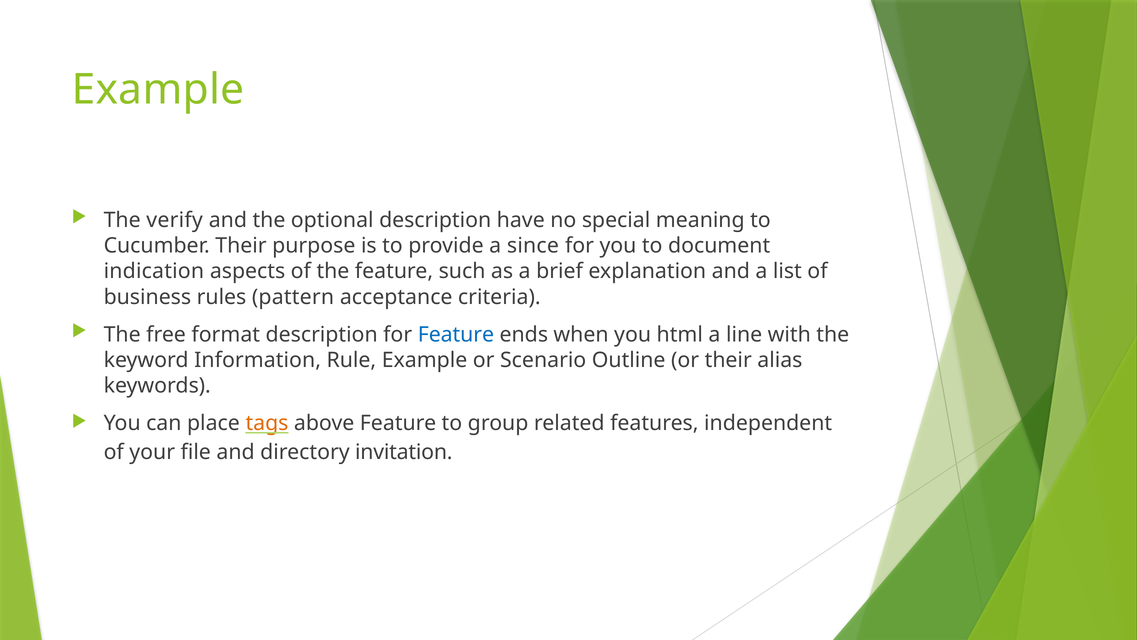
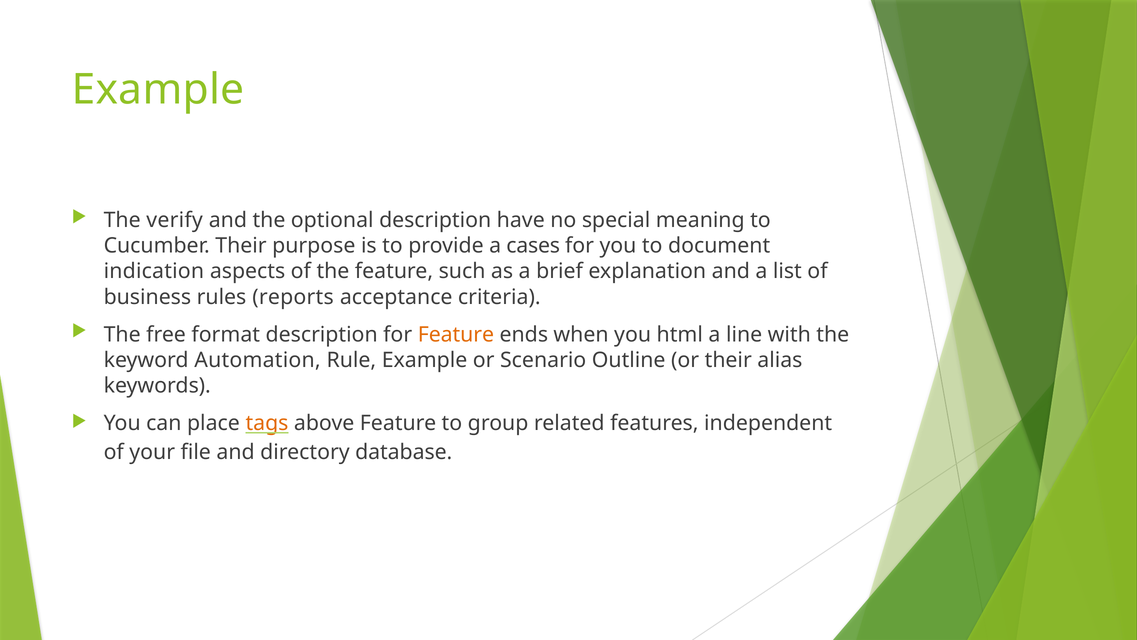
since: since -> cases
pattern: pattern -> reports
Feature at (456, 334) colour: blue -> orange
Information: Information -> Automation
invitation: invitation -> database
